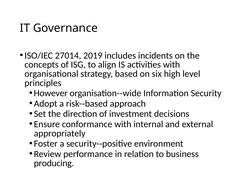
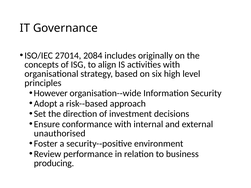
2019: 2019 -> 2084
incidents: incidents -> originally
appropriately: appropriately -> unauthorised
